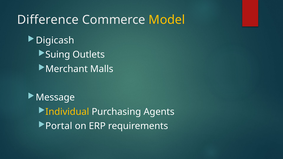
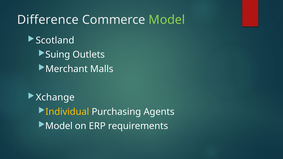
Model at (167, 20) colour: yellow -> light green
Digicash: Digicash -> Scotland
Message: Message -> Xchange
Portal at (59, 126): Portal -> Model
